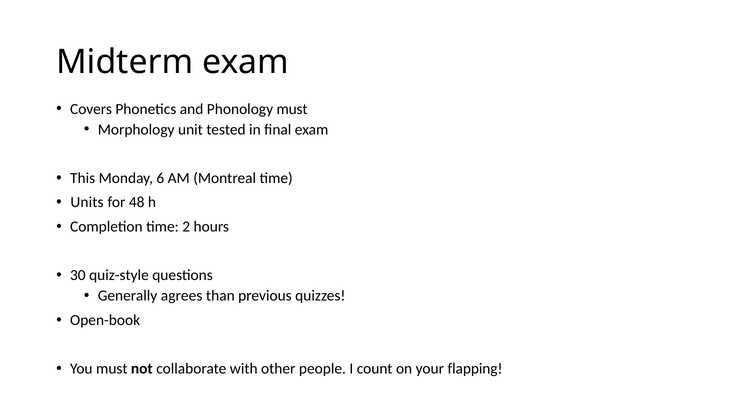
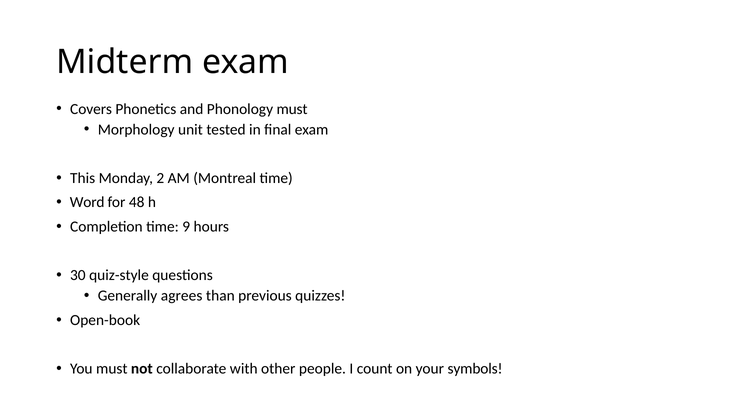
6: 6 -> 2
Units: Units -> Word
2: 2 -> 9
flapping: flapping -> symbols
